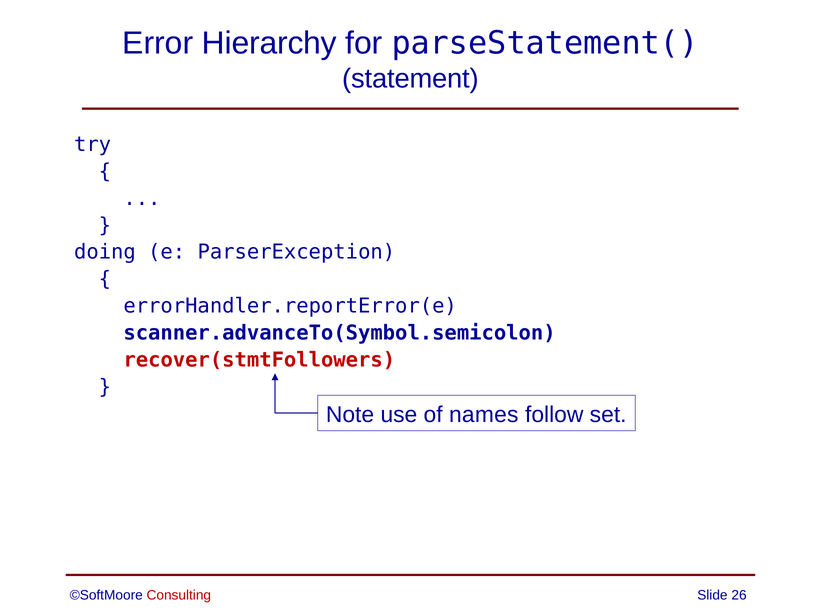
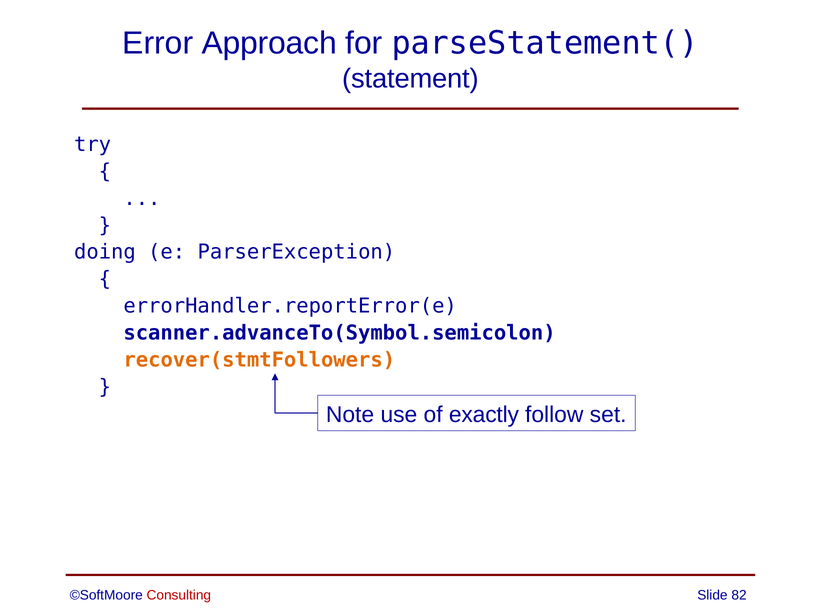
Hierarchy: Hierarchy -> Approach
recover(stmtFollowers colour: red -> orange
names: names -> exactly
26: 26 -> 82
